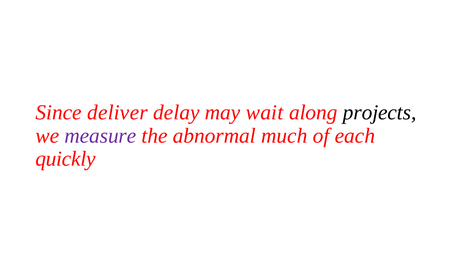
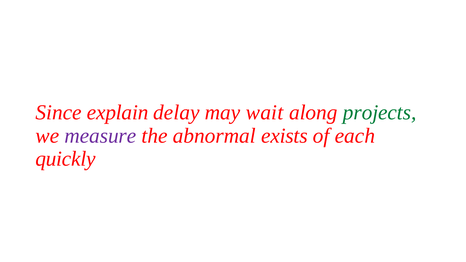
deliver: deliver -> explain
projects colour: black -> green
much: much -> exists
